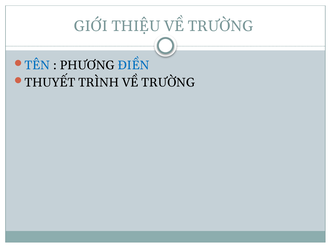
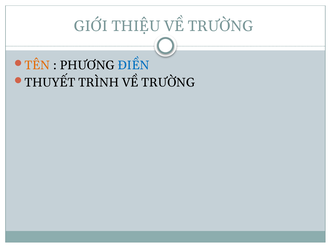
TÊN colour: blue -> orange
